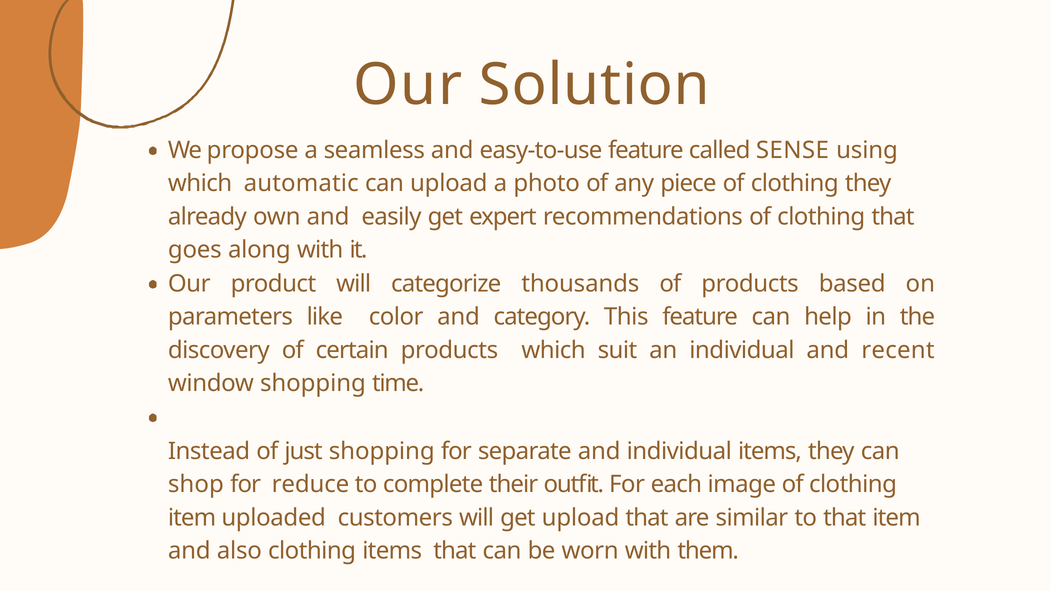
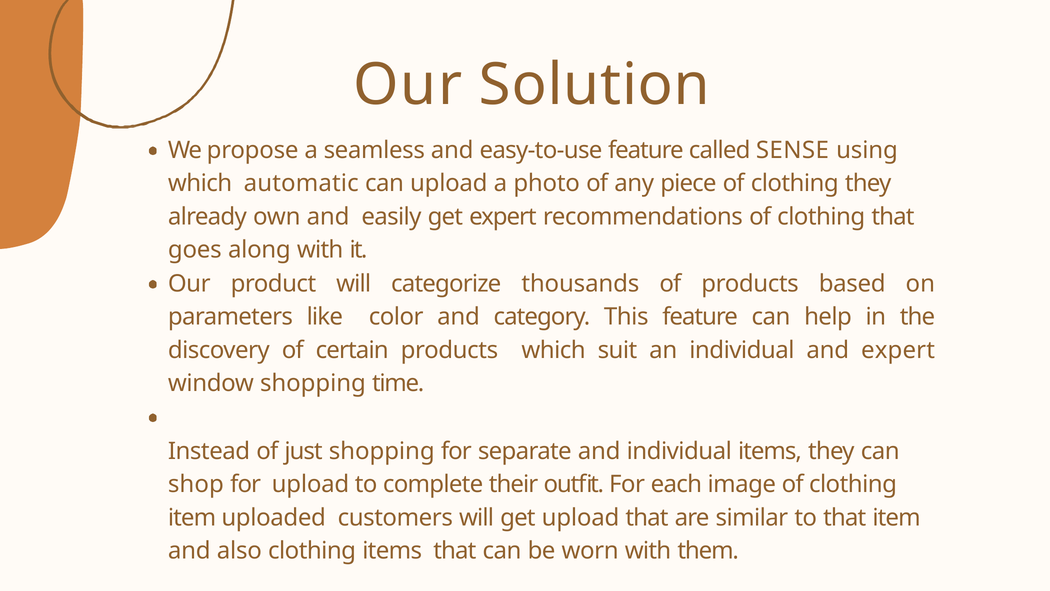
and recent: recent -> expert
for reduce: reduce -> upload
